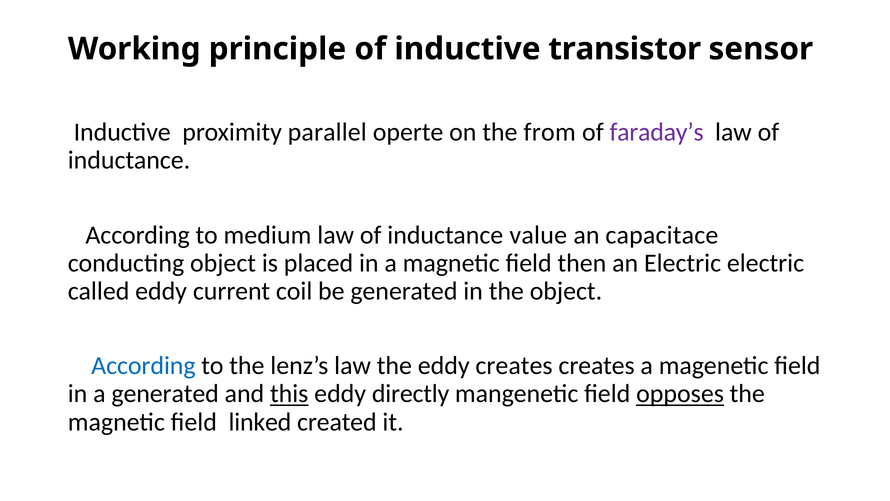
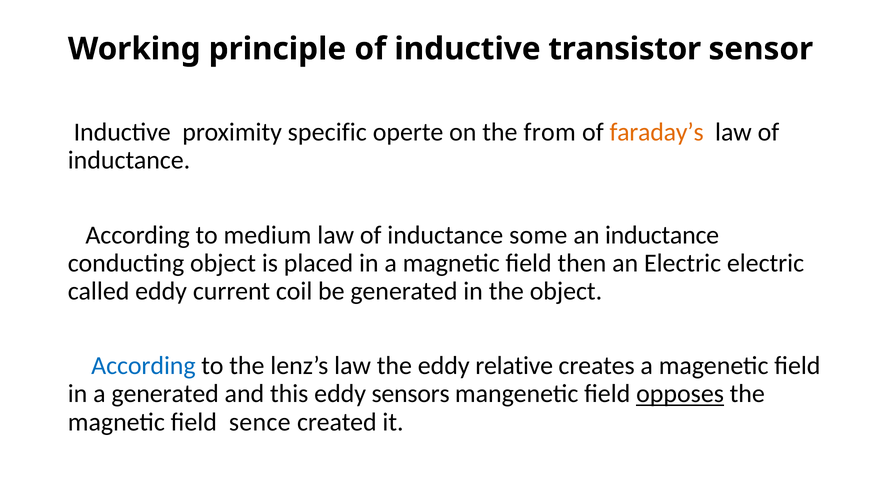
parallel: parallel -> specific
faraday’s colour: purple -> orange
value: value -> some
an capacitace: capacitace -> inductance
eddy creates: creates -> relative
this underline: present -> none
directly: directly -> sensors
linked: linked -> sence
